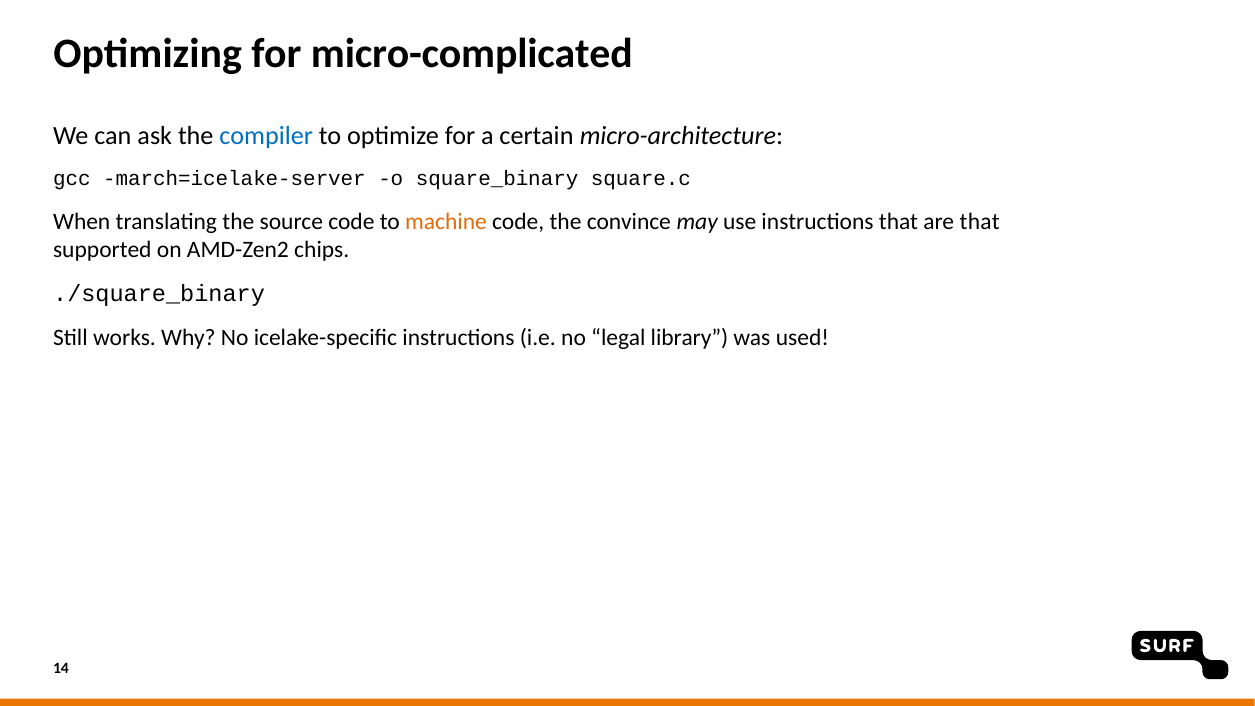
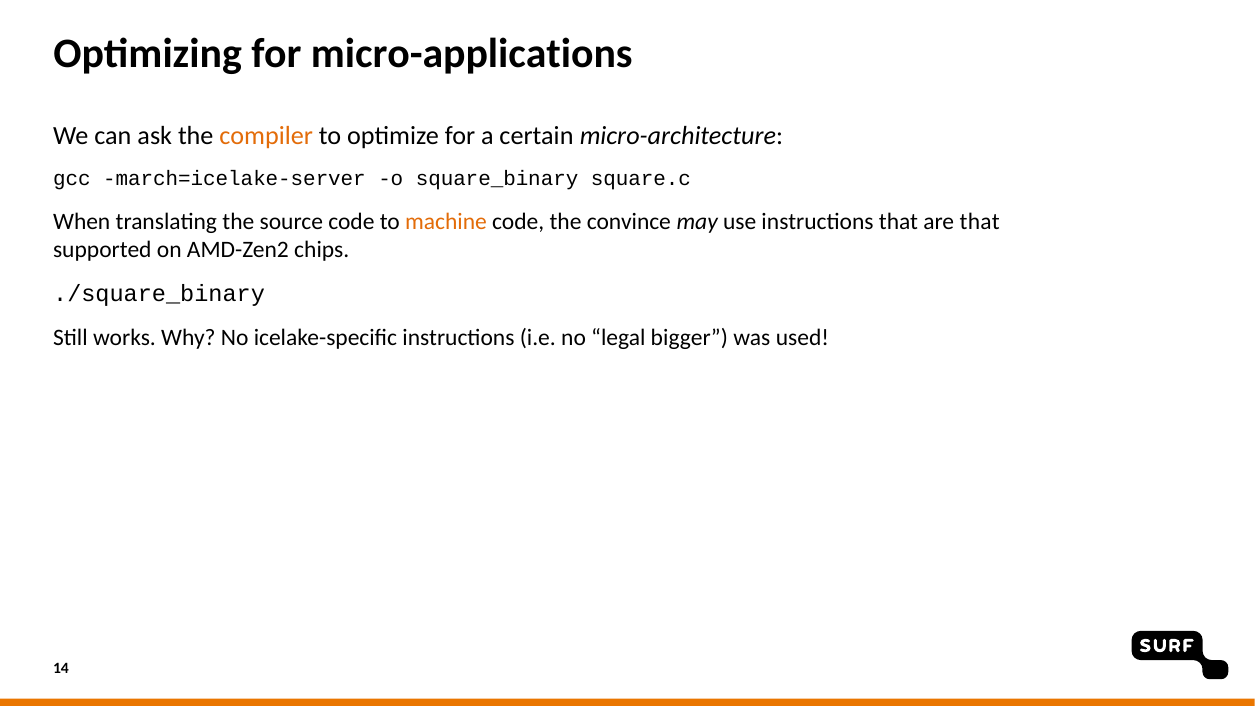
micro-complicated: micro-complicated -> micro-applications
compiler colour: blue -> orange
library: library -> bigger
